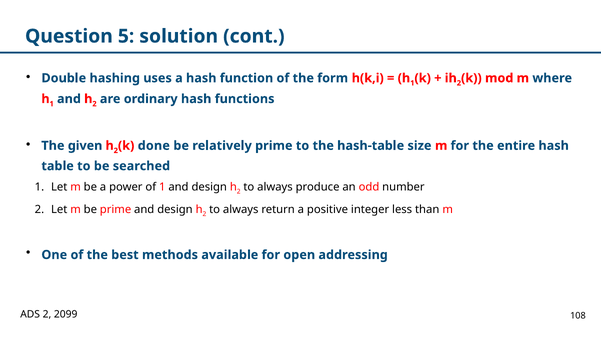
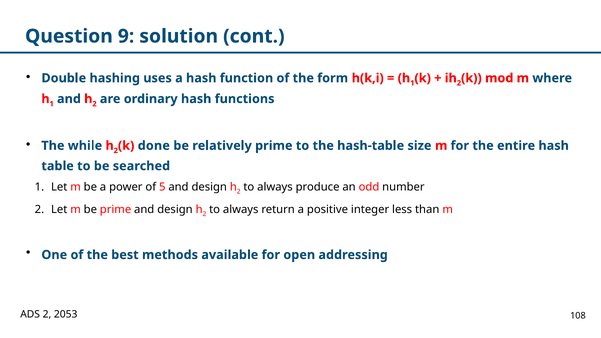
5: 5 -> 9
given: given -> while
of 1: 1 -> 5
2099: 2099 -> 2053
